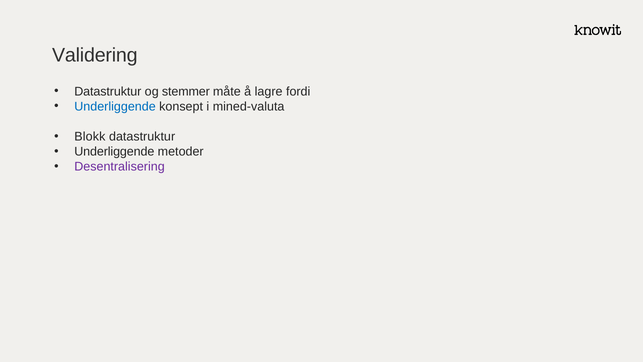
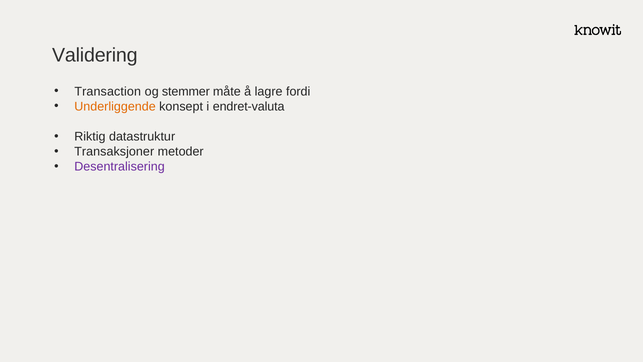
Datastruktur at (108, 91): Datastruktur -> Transaction
Underliggende at (115, 106) colour: blue -> orange
mined-valuta: mined-valuta -> endret-valuta
Blokk: Blokk -> Riktig
Underliggende at (114, 151): Underliggende -> Transaksjoner
